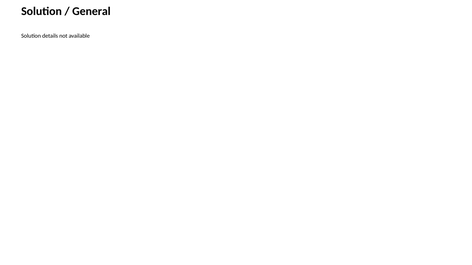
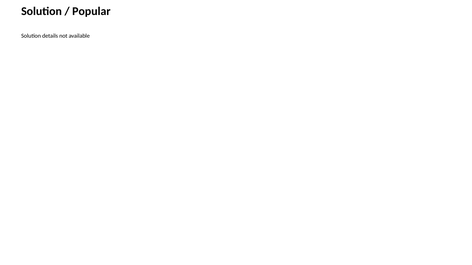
General: General -> Popular
